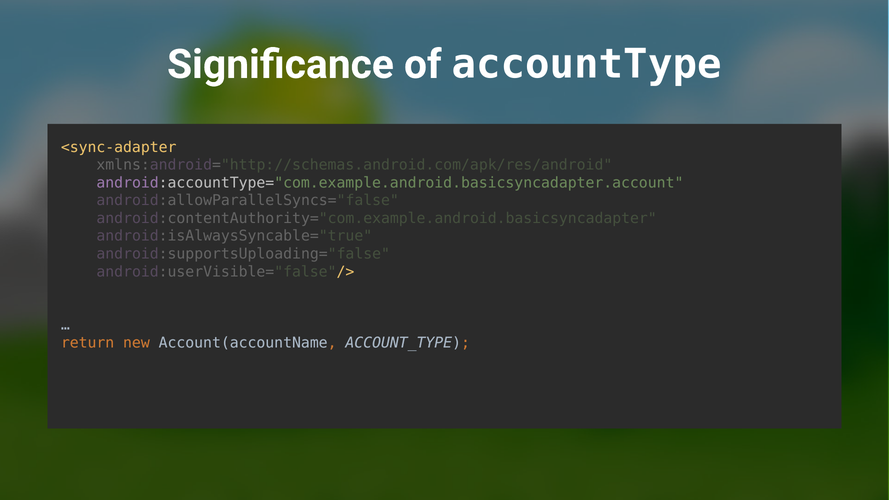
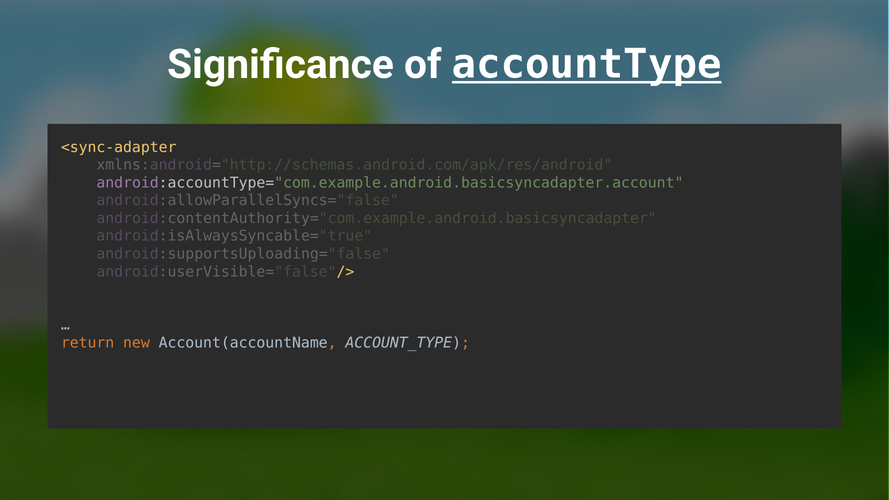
accountType underline: none -> present
